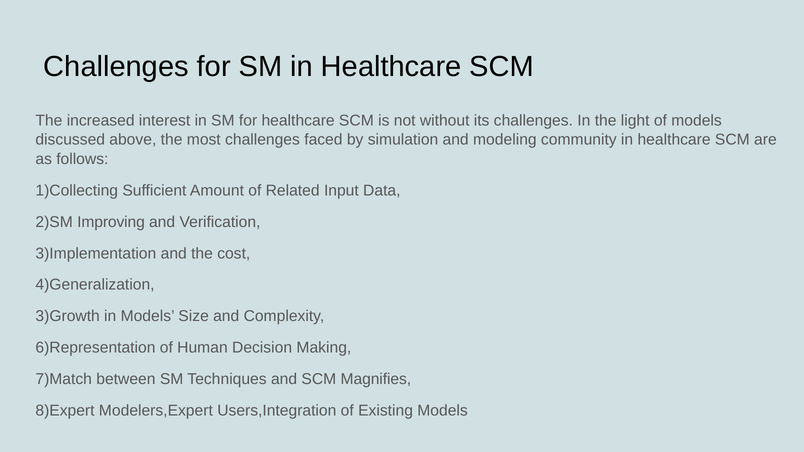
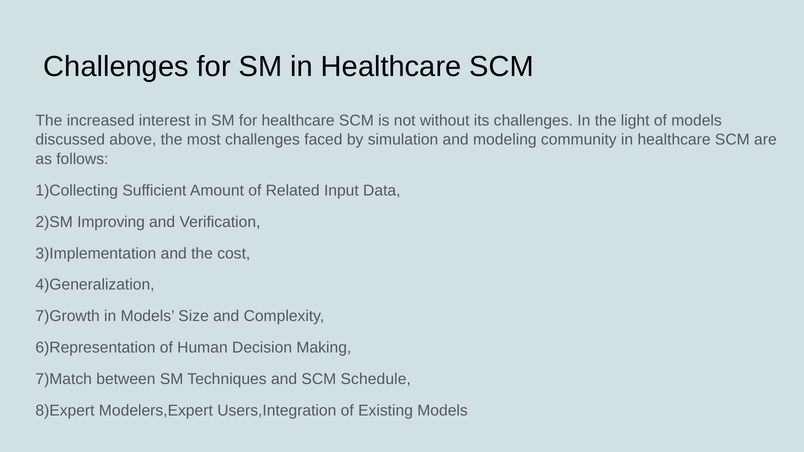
3)Growth: 3)Growth -> 7)Growth
Magnifies: Magnifies -> Schedule
